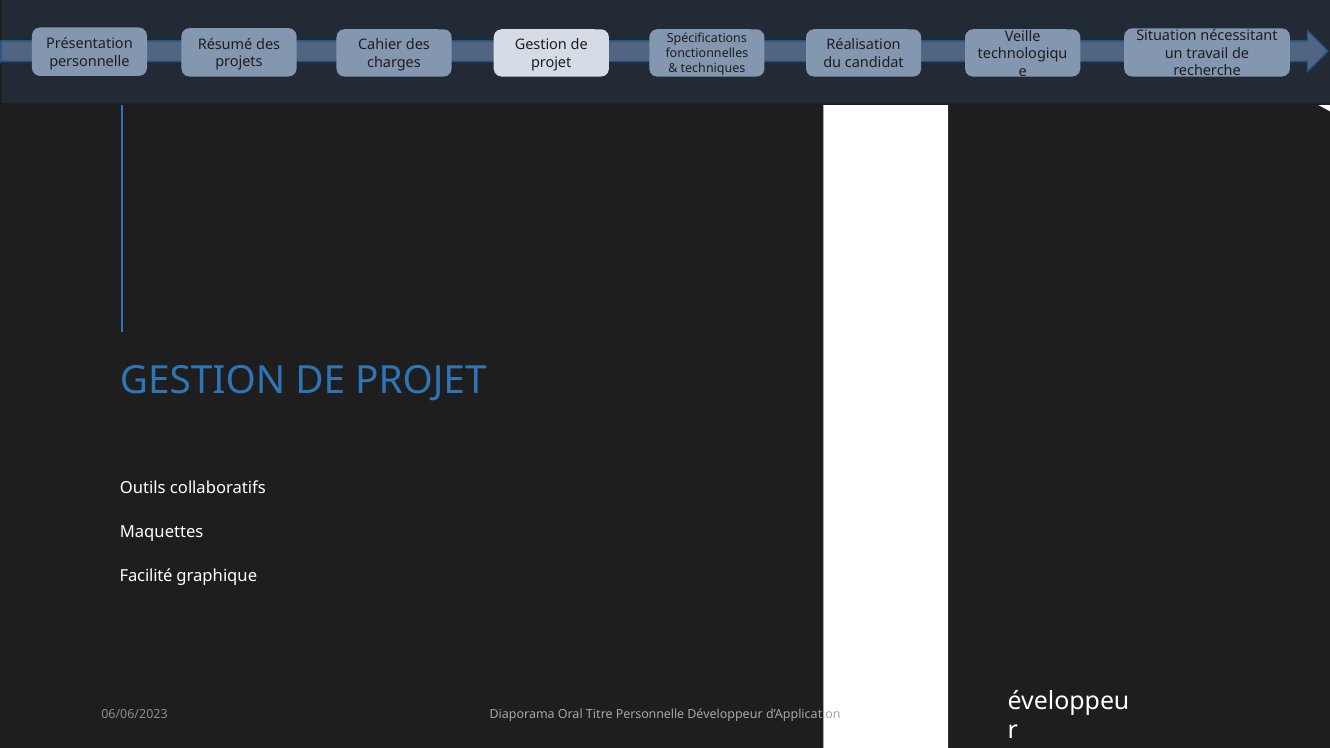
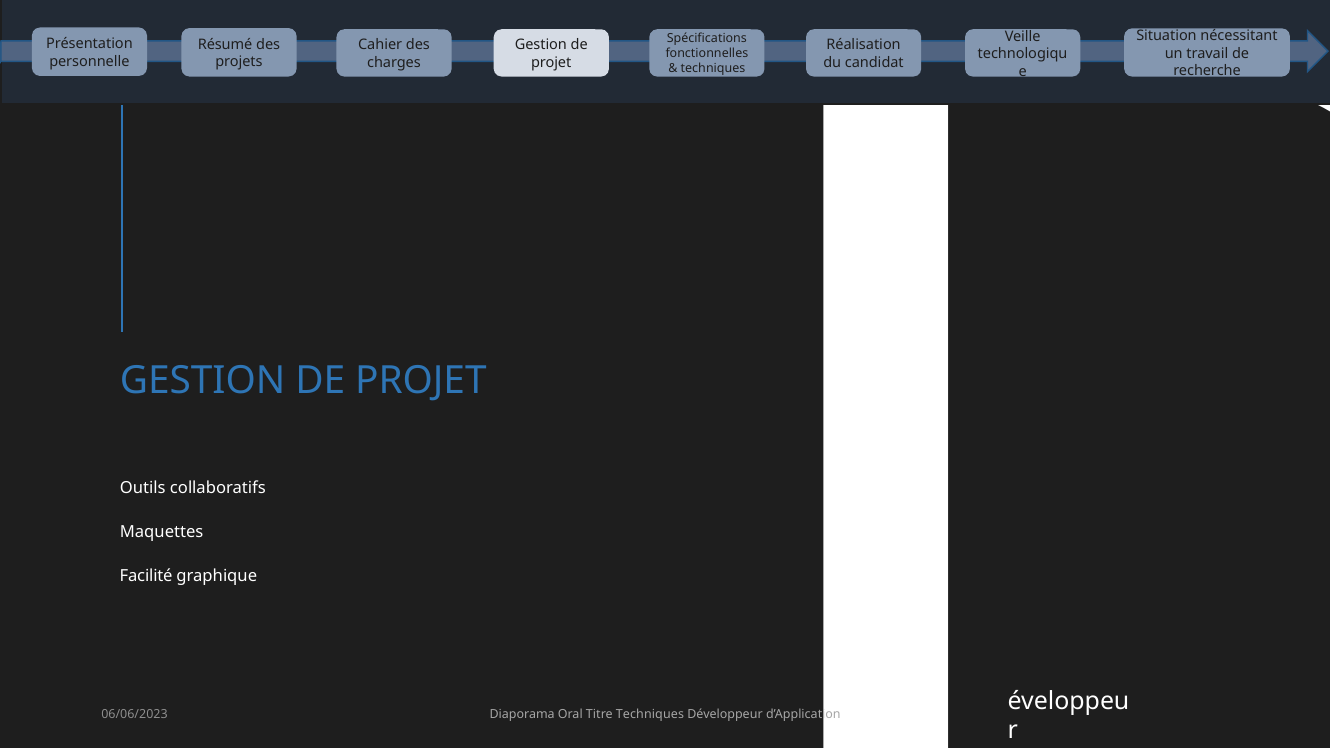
Titre Personnelle: Personnelle -> Techniques
